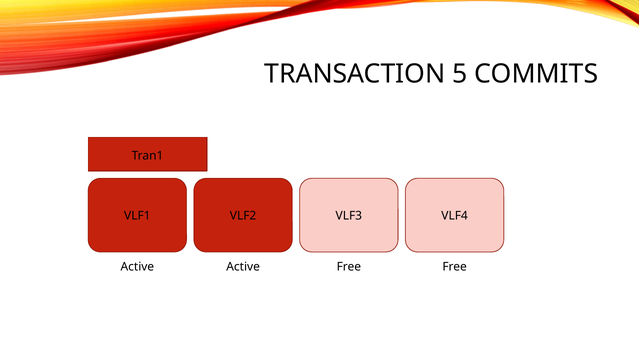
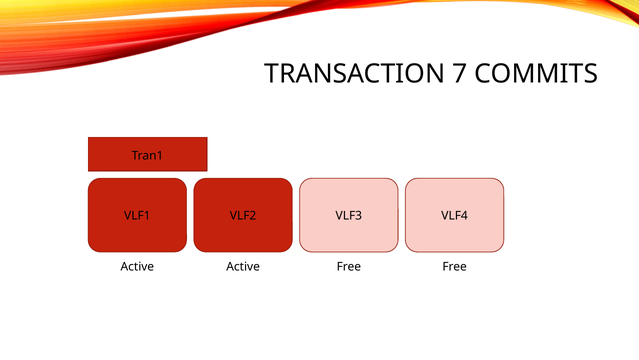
5: 5 -> 7
